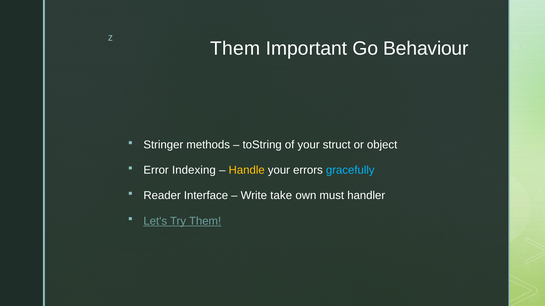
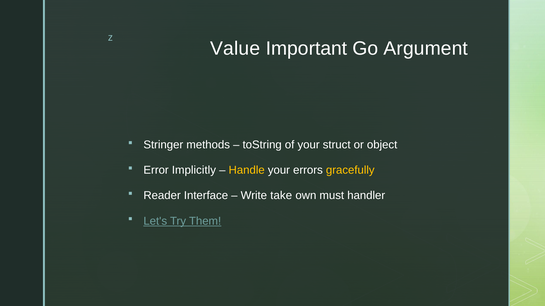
Them at (235, 48): Them -> Value
Behaviour: Behaviour -> Argument
Indexing: Indexing -> Implicitly
gracefully colour: light blue -> yellow
